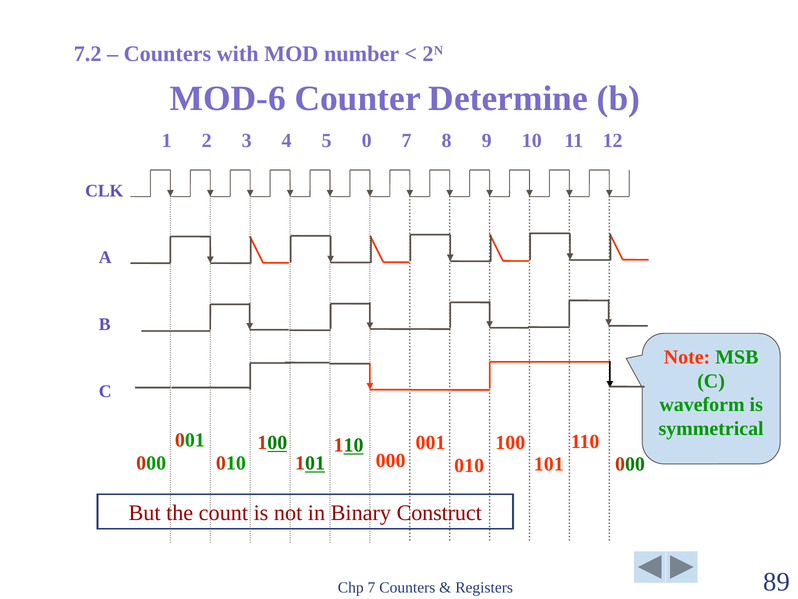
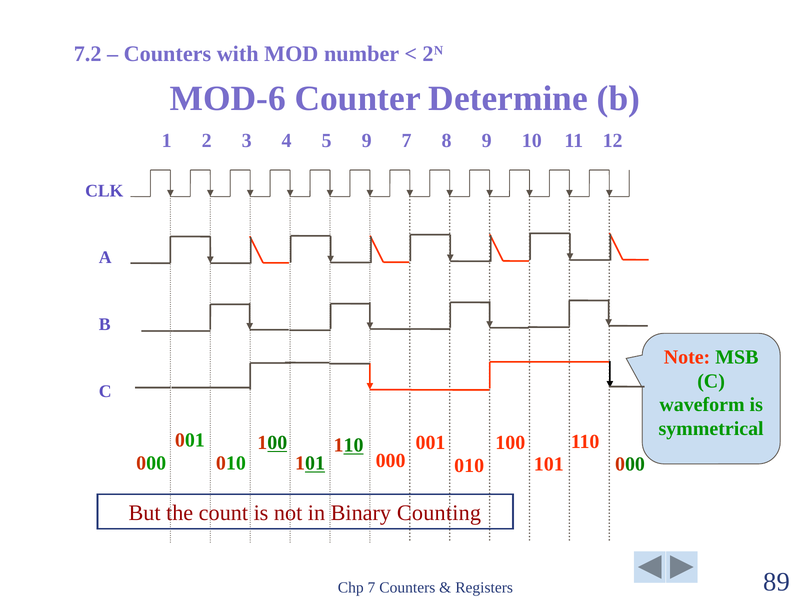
5 0: 0 -> 9
Construct: Construct -> Counting
